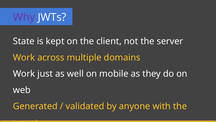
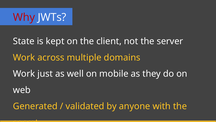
Why colour: purple -> red
